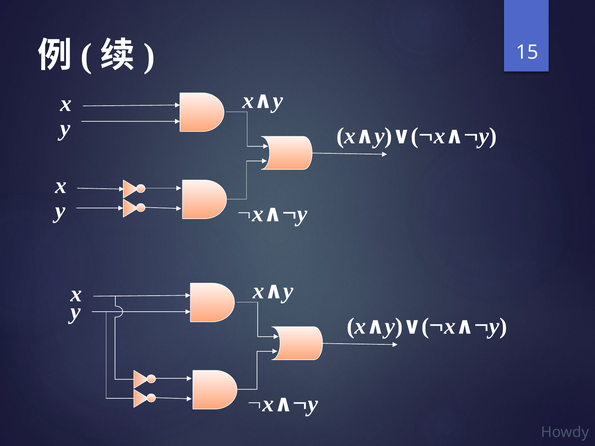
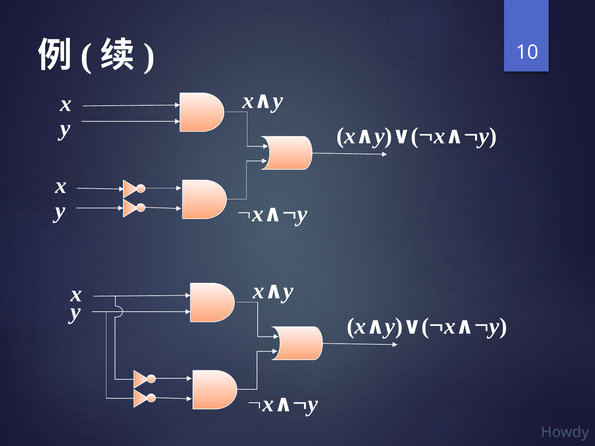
15: 15 -> 10
